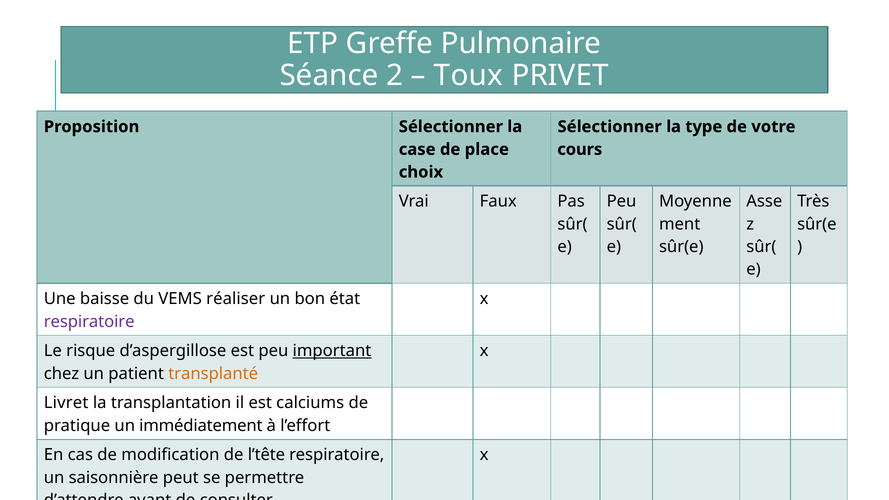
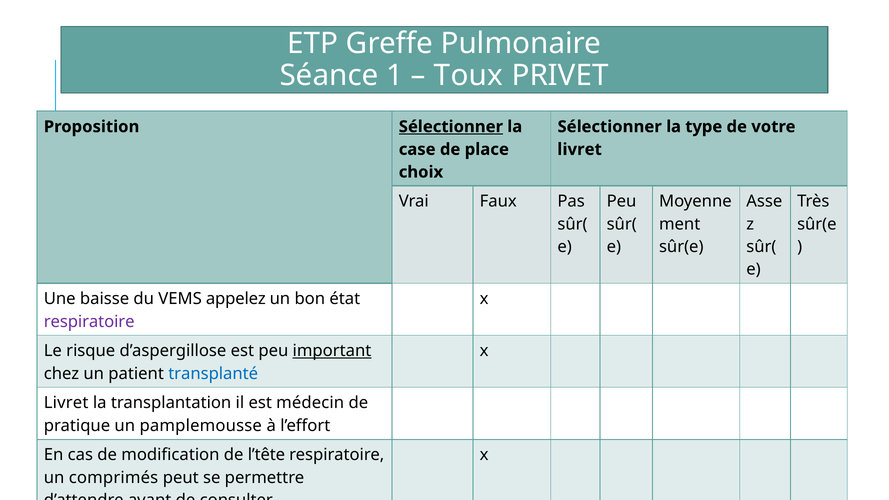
2: 2 -> 1
Sélectionner at (451, 127) underline: none -> present
cours at (580, 149): cours -> livret
réaliser: réaliser -> appelez
transplanté colour: orange -> blue
calciums: calciums -> médecin
immédiatement: immédiatement -> pamplemousse
saisonnière: saisonnière -> comprimés
